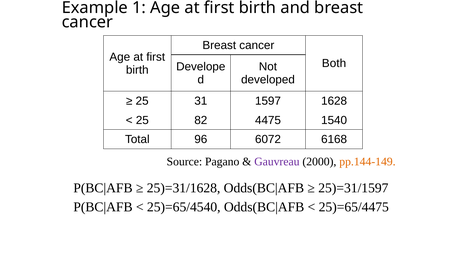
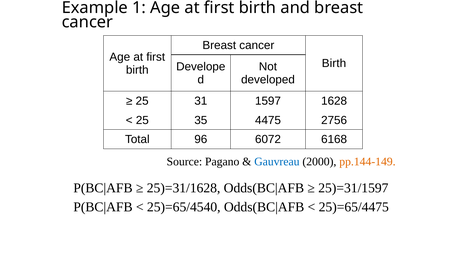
Both at (334, 63): Both -> Birth
82: 82 -> 35
1540: 1540 -> 2756
Gauvreau colour: purple -> blue
